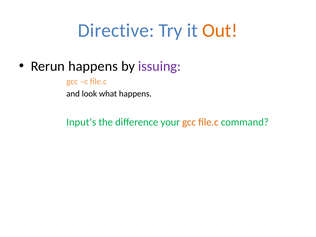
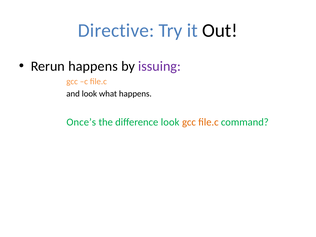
Out colour: orange -> black
Input’s: Input’s -> Once’s
difference your: your -> look
